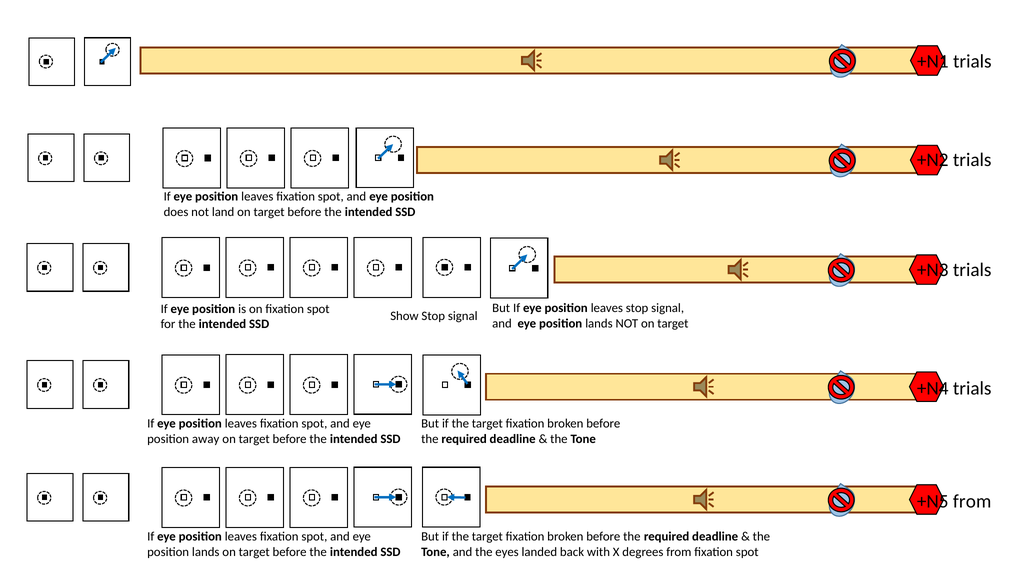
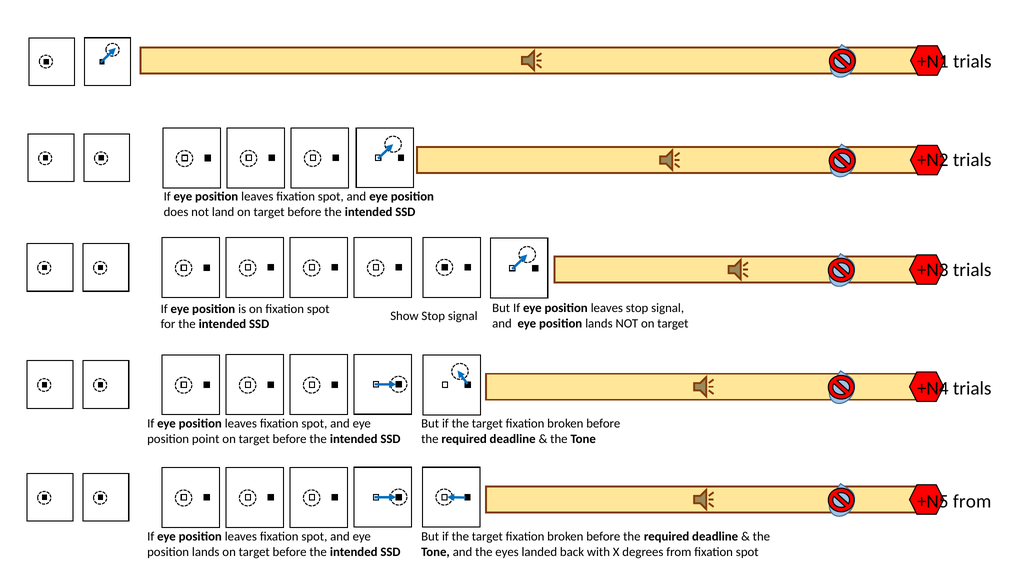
away: away -> point
